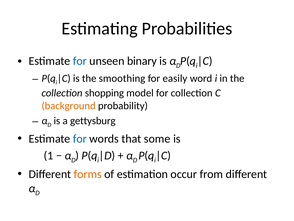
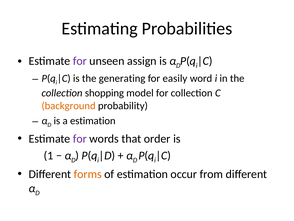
for at (80, 61) colour: blue -> purple
binary: binary -> assign
smoothing: smoothing -> generating
a gettysburg: gettysburg -> estimation
for at (80, 138) colour: blue -> purple
some: some -> order
